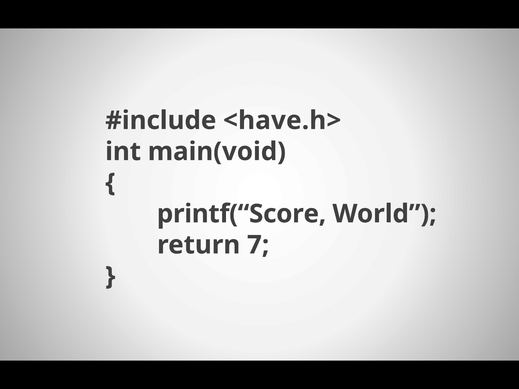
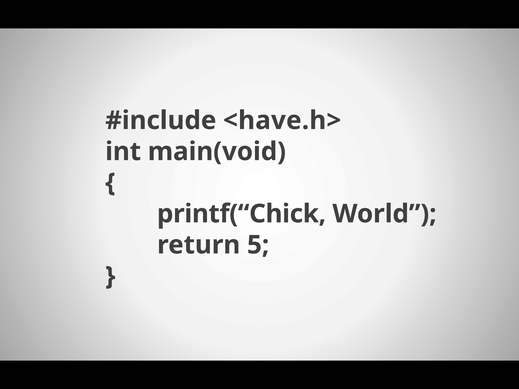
printf(“Score: printf(“Score -> printf(“Chick
7: 7 -> 5
